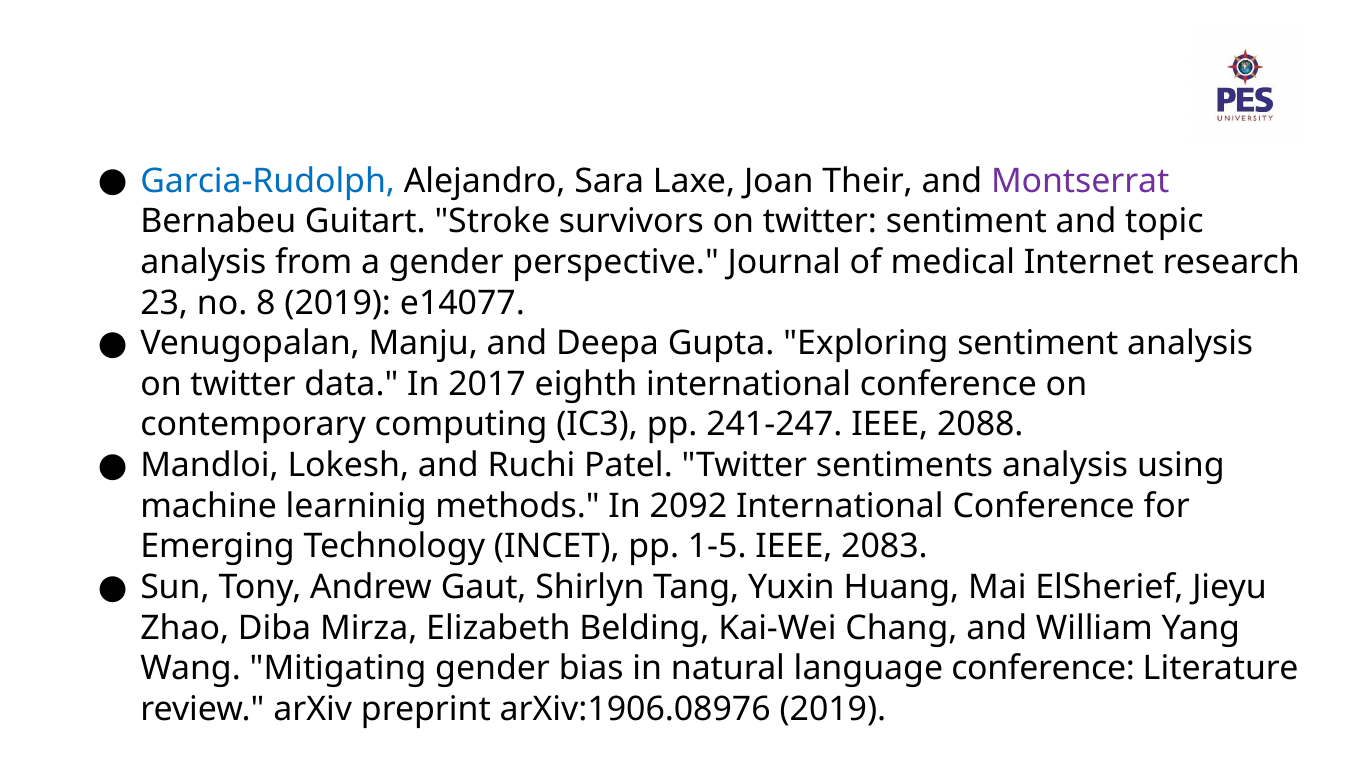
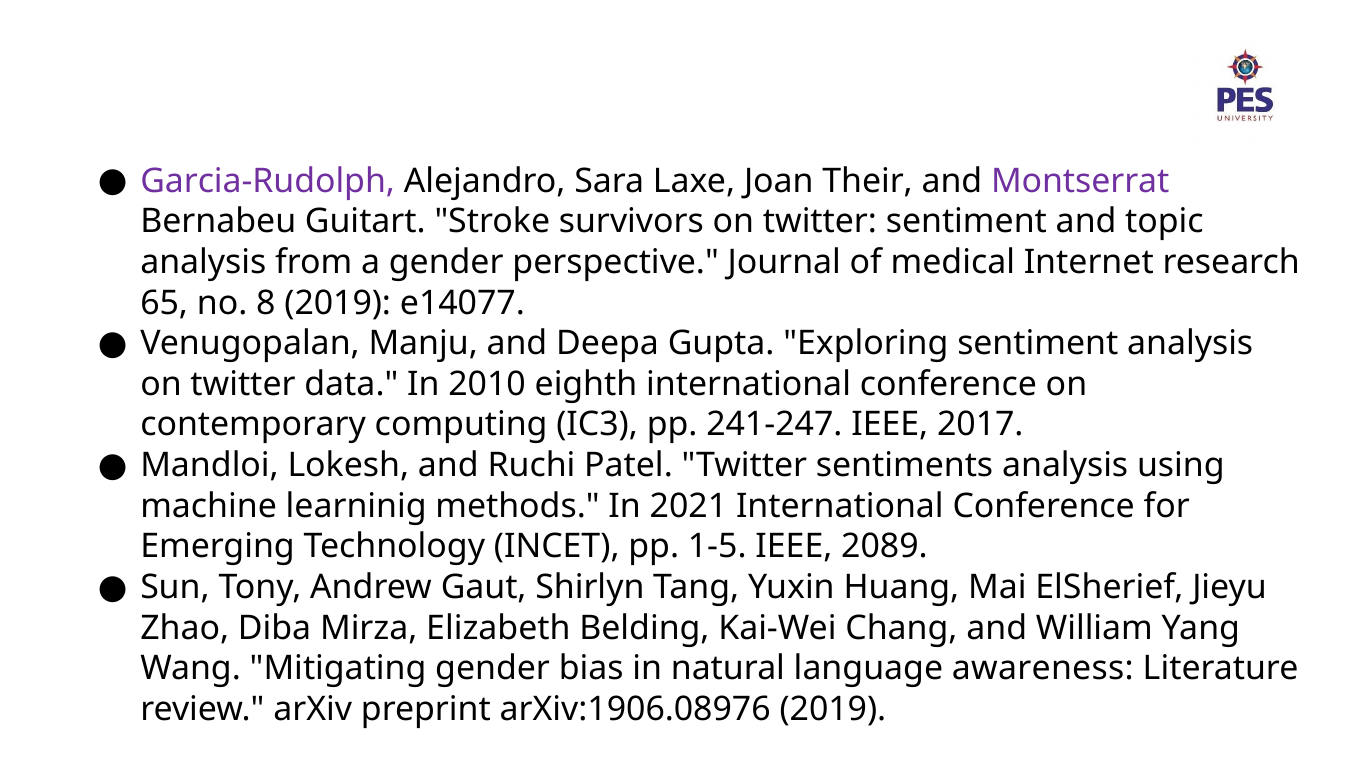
Garcia-Rudolph colour: blue -> purple
23: 23 -> 65
2017: 2017 -> 2010
2088: 2088 -> 2017
2092: 2092 -> 2021
2083: 2083 -> 2089
language conference: conference -> awareness
